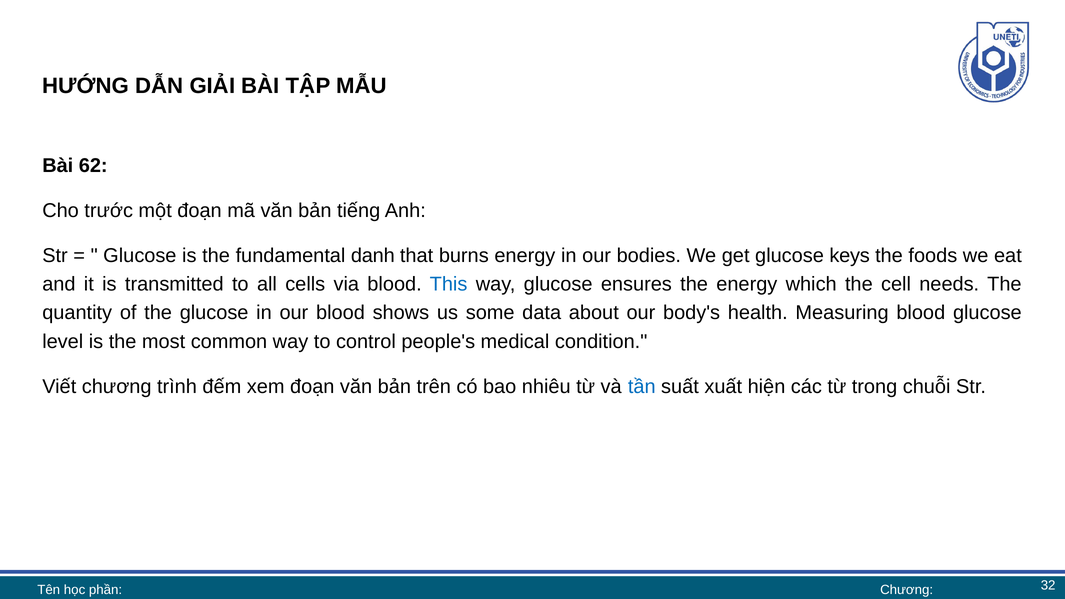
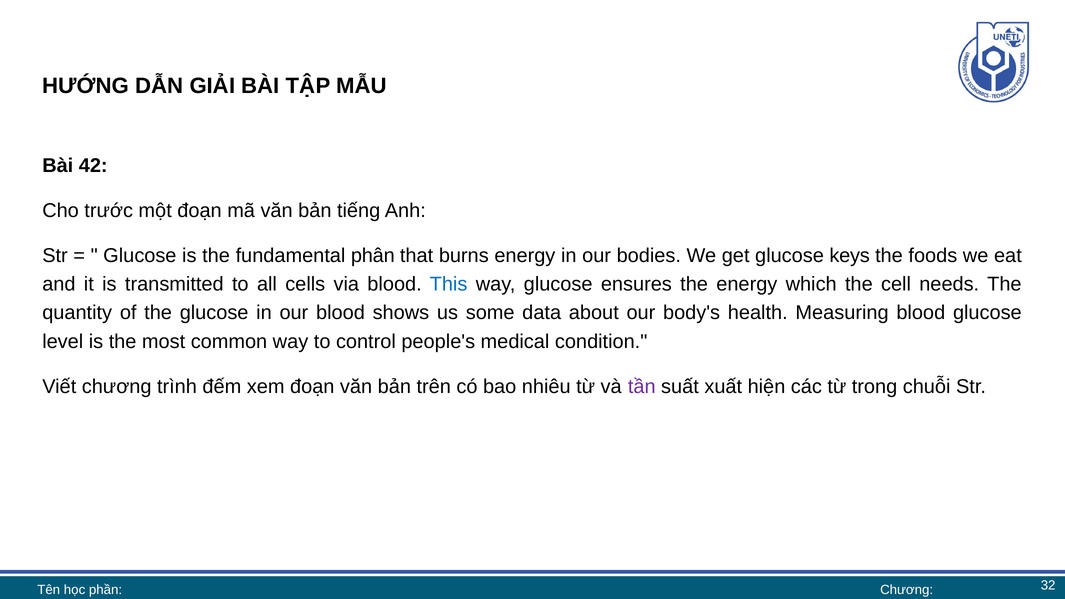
62: 62 -> 42
danh: danh -> phân
tần colour: blue -> purple
